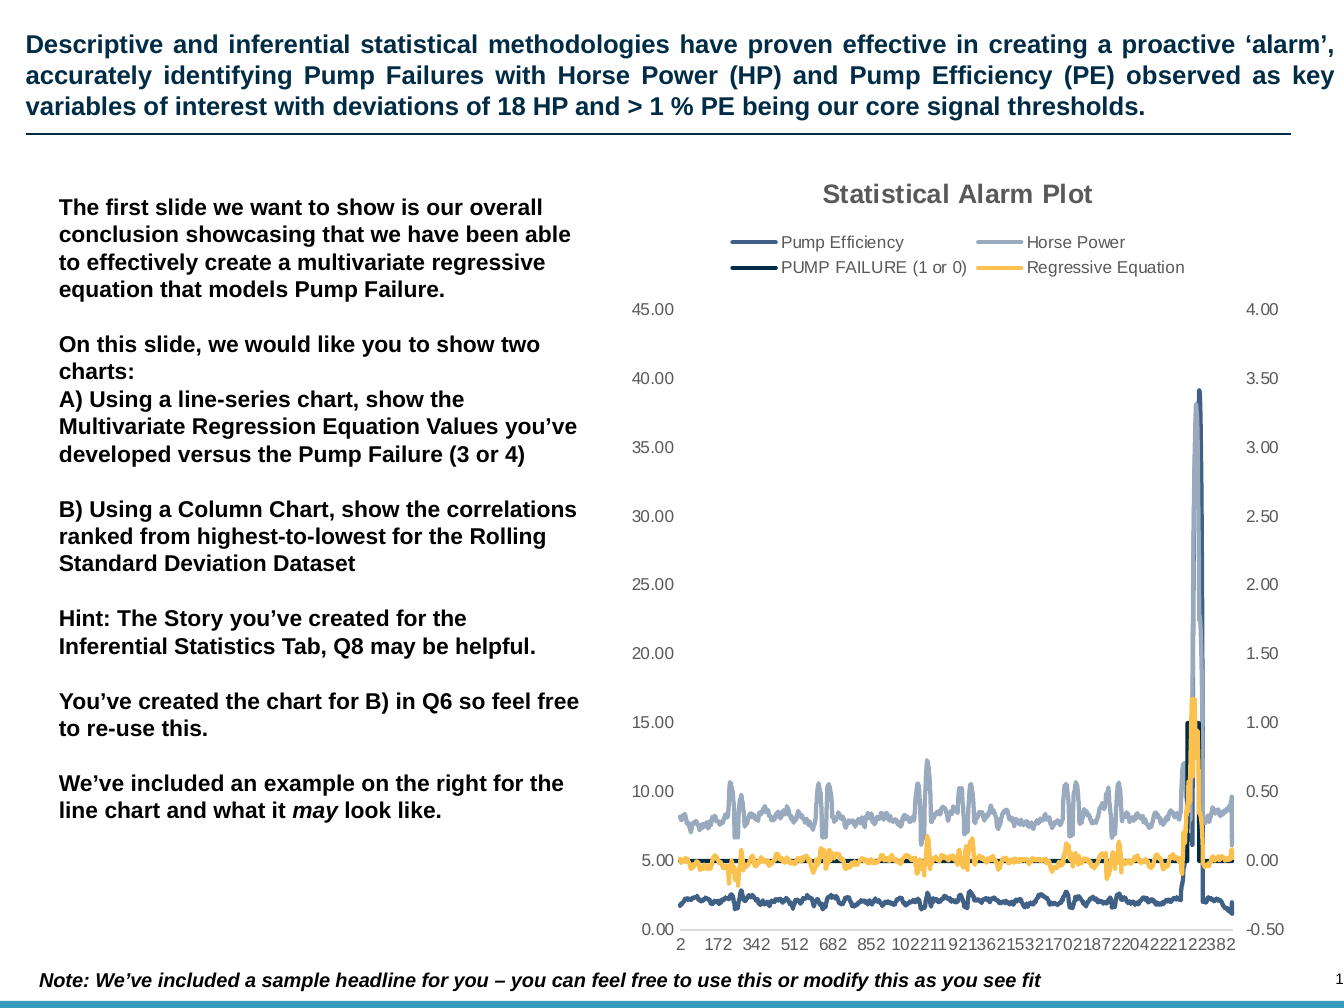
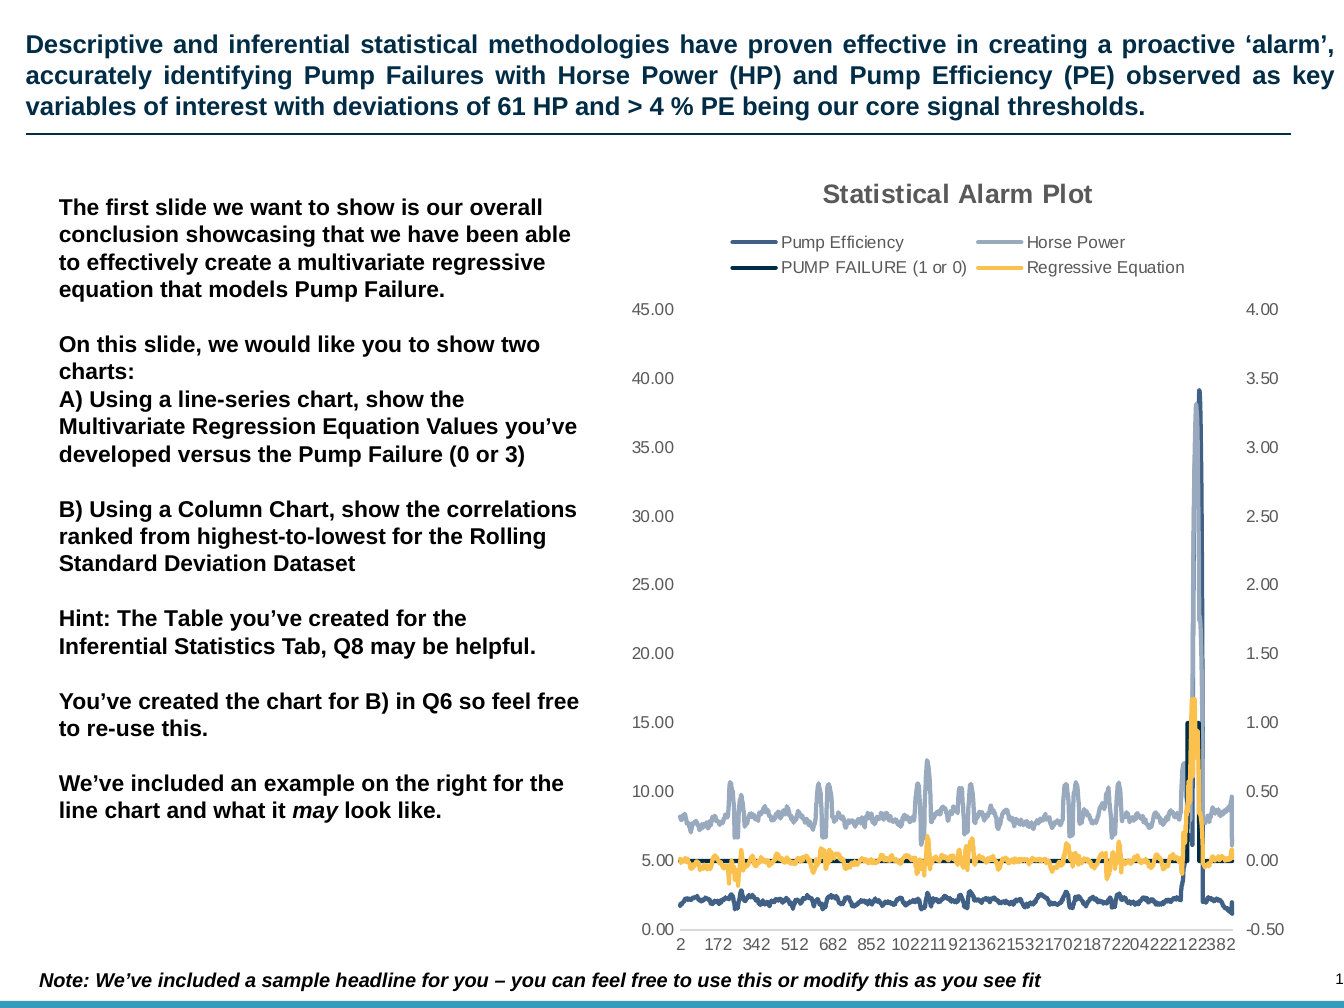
18: 18 -> 61
1 at (657, 107): 1 -> 4
Failure 3: 3 -> 0
4: 4 -> 3
Story: Story -> Table
